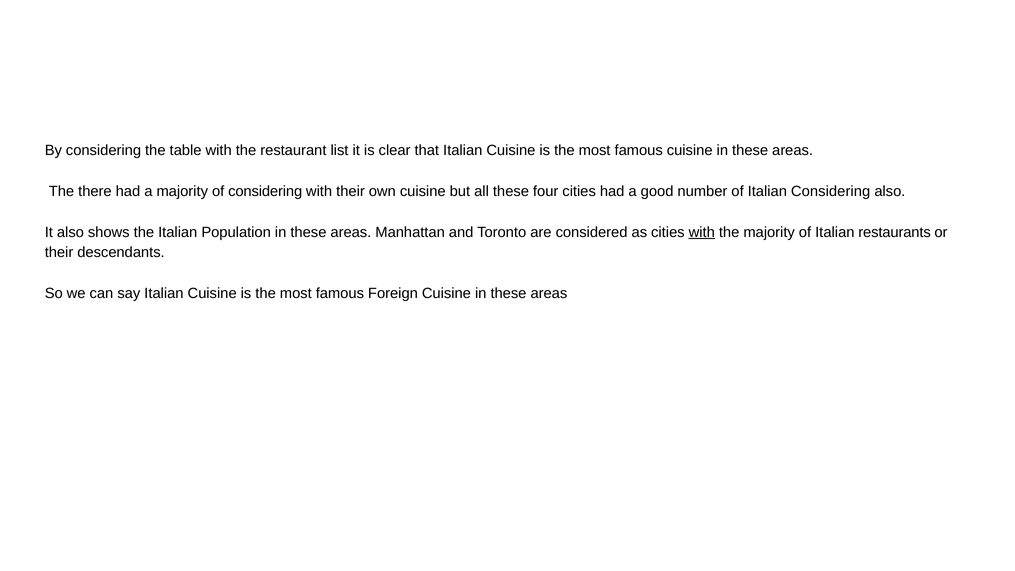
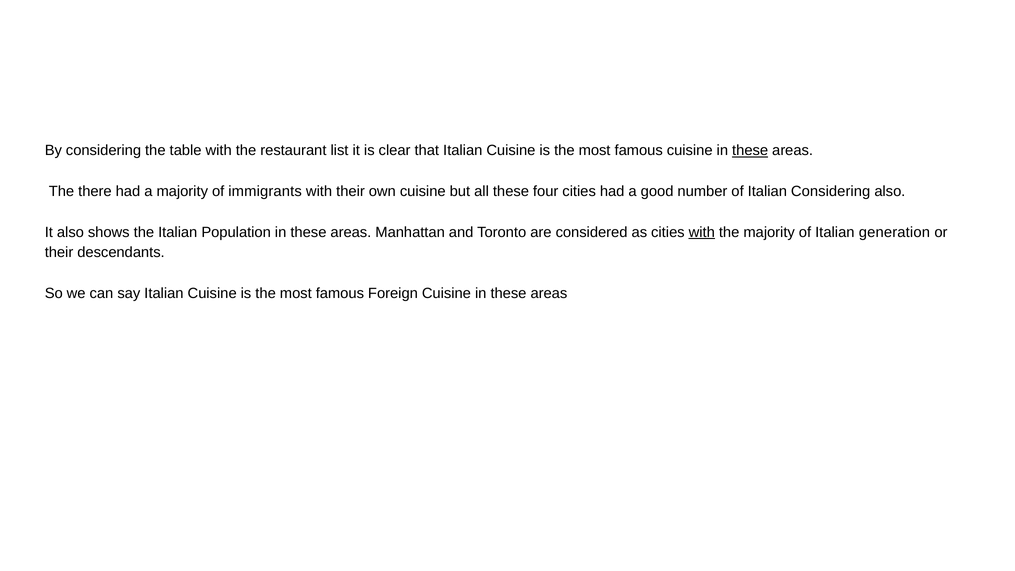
these at (750, 151) underline: none -> present
of considering: considering -> immigrants
restaurants: restaurants -> generation
